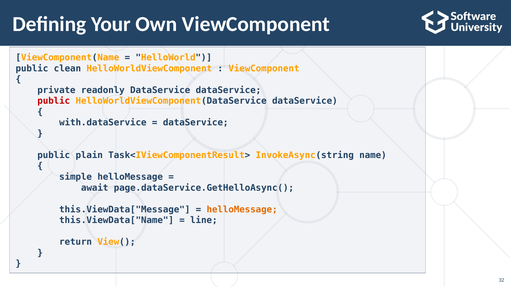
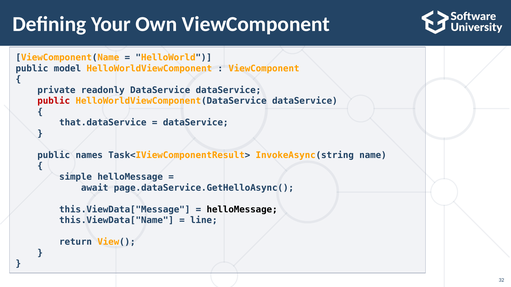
clean: clean -> model
with.dataService: with.dataService -> that.dataService
plain: plain -> names
helloMessage at (242, 210) colour: orange -> black
